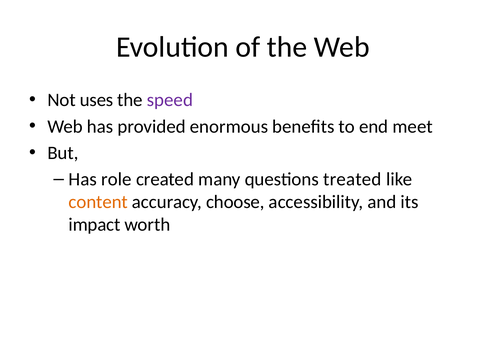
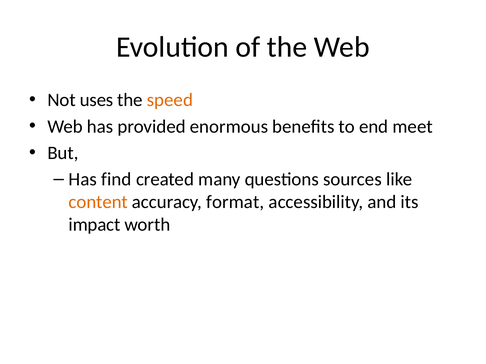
speed colour: purple -> orange
role: role -> find
treated: treated -> sources
choose: choose -> format
